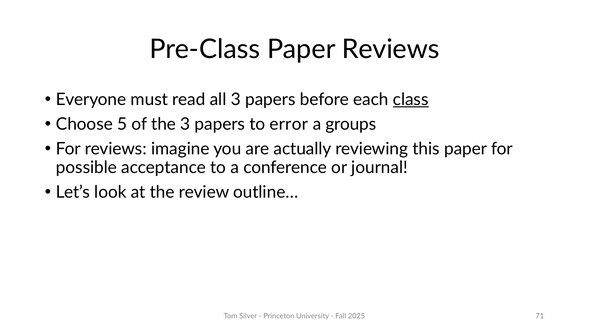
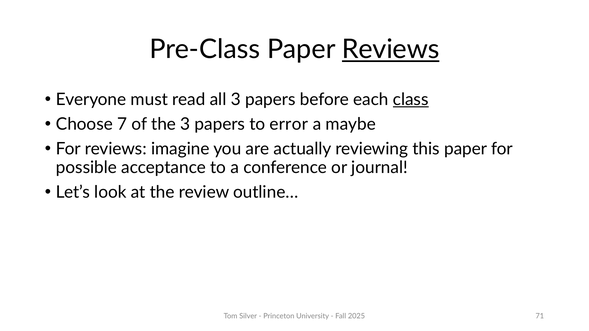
Reviews at (391, 49) underline: none -> present
5: 5 -> 7
groups: groups -> maybe
